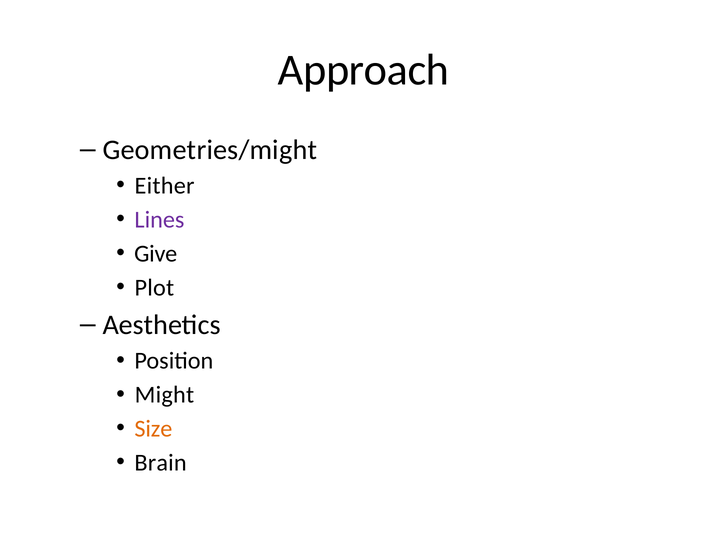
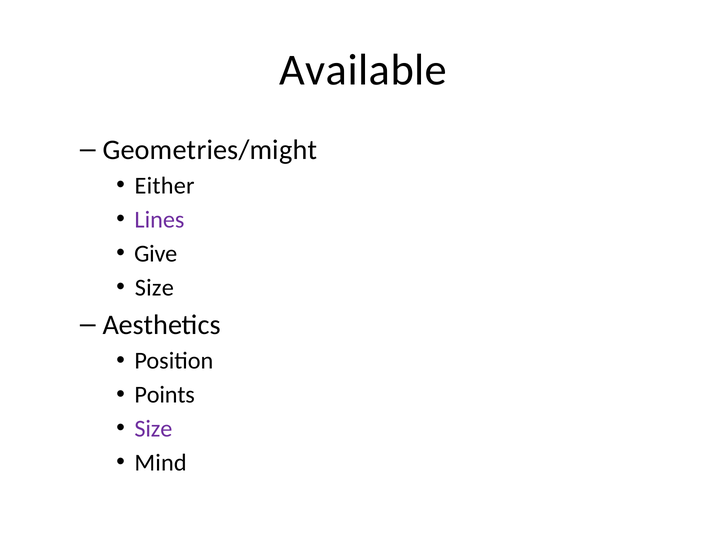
Approach: Approach -> Available
Plot at (154, 288): Plot -> Size
Might: Might -> Points
Size at (153, 429) colour: orange -> purple
Brain: Brain -> Mind
